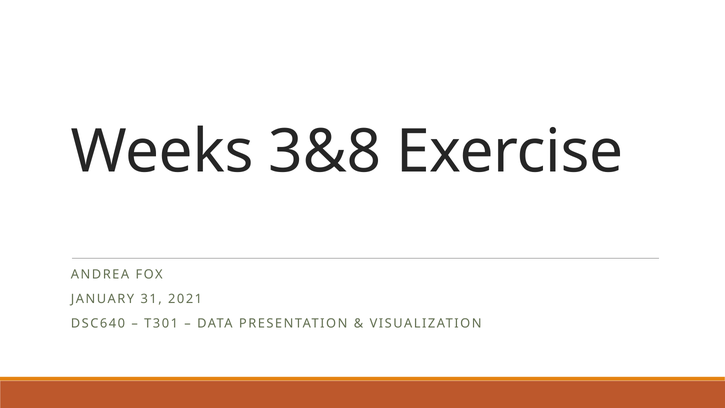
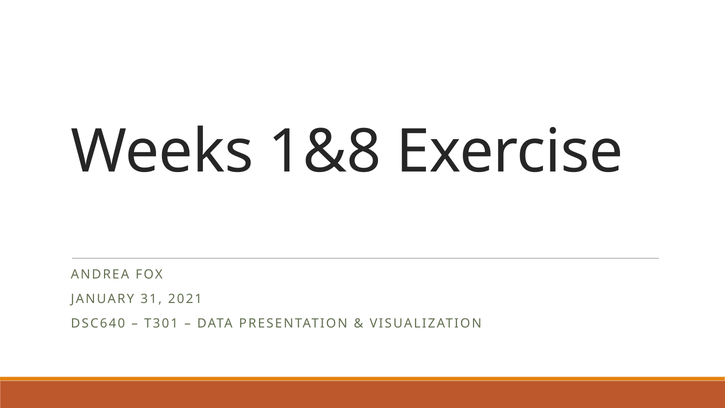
3&8: 3&8 -> 1&8
